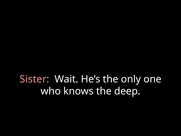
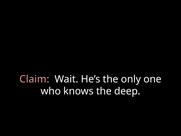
Sister: Sister -> Claim
